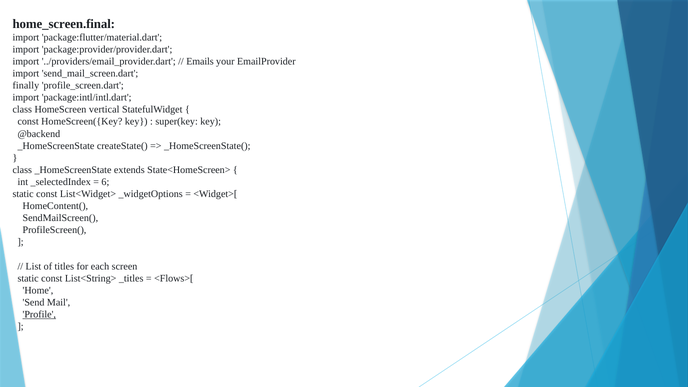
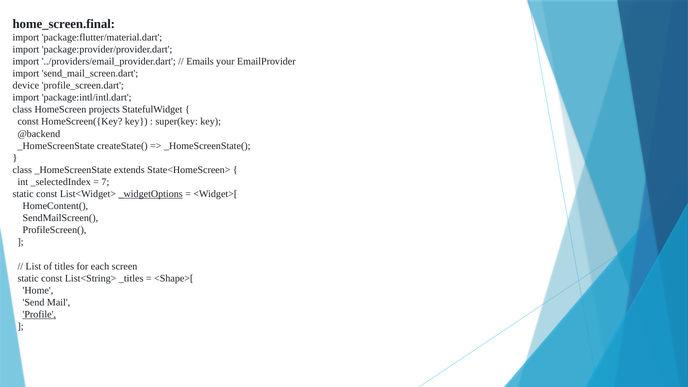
finally: finally -> device
vertical: vertical -> projects
6: 6 -> 7
_widgetOptions underline: none -> present
<Flows>[: <Flows>[ -> <Shape>[
